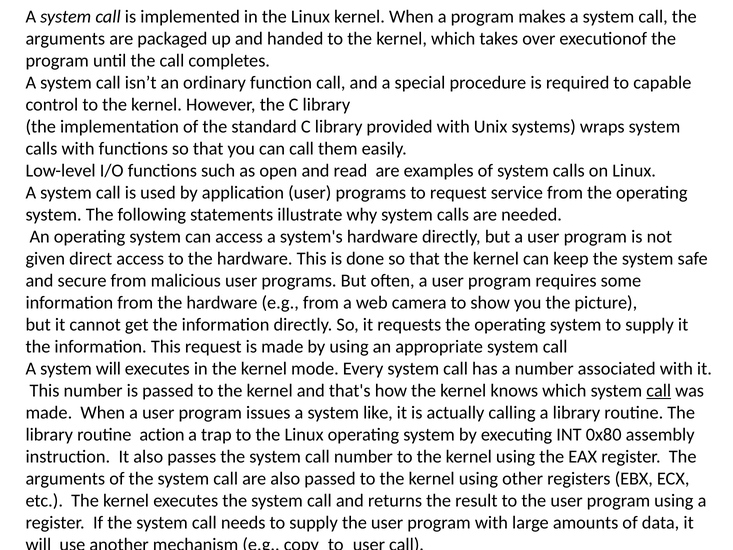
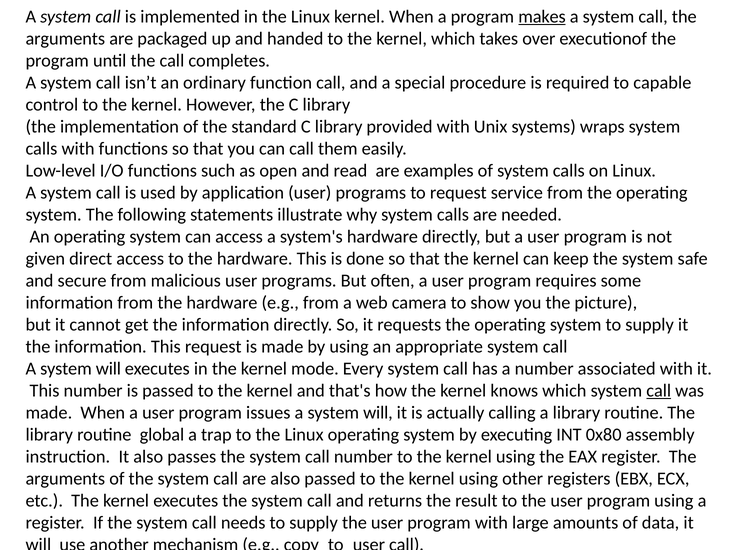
makes underline: none -> present
issues a system like: like -> will
action: action -> global
